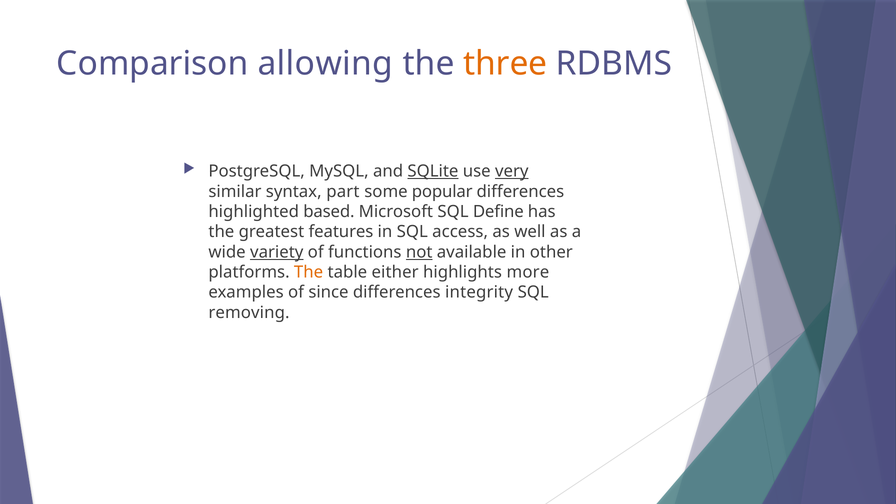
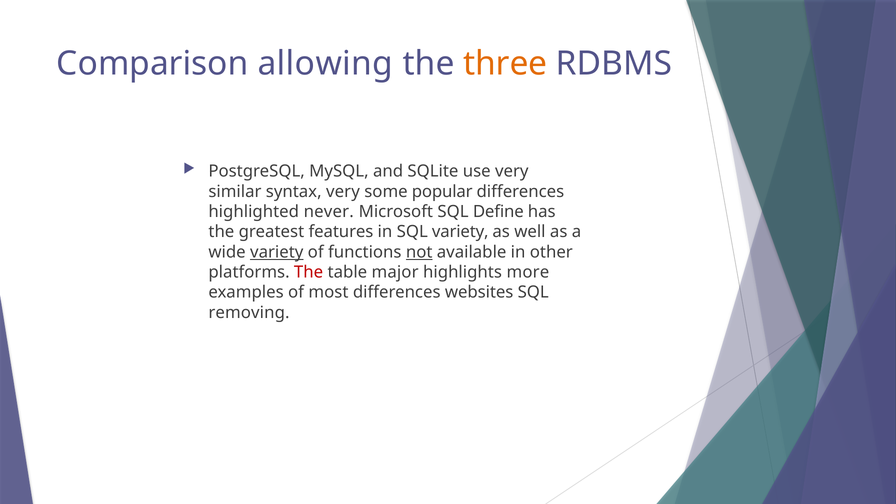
SQLite underline: present -> none
very at (512, 171) underline: present -> none
syntax part: part -> very
based: based -> never
SQL access: access -> variety
The at (309, 272) colour: orange -> red
either: either -> major
since: since -> most
integrity: integrity -> websites
